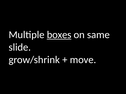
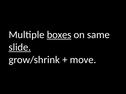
slide underline: none -> present
